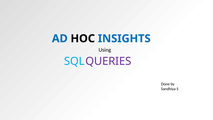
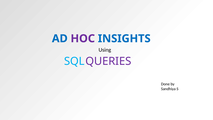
HOC colour: black -> purple
